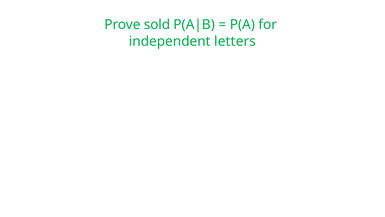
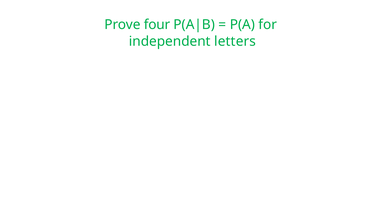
sold: sold -> four
